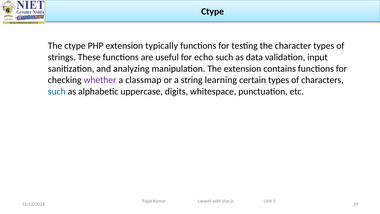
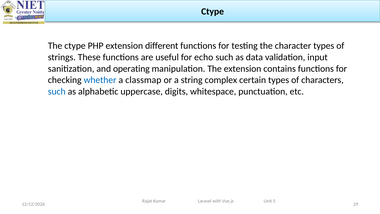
typically: typically -> different
analyzing: analyzing -> operating
whether colour: purple -> blue
learning: learning -> complex
